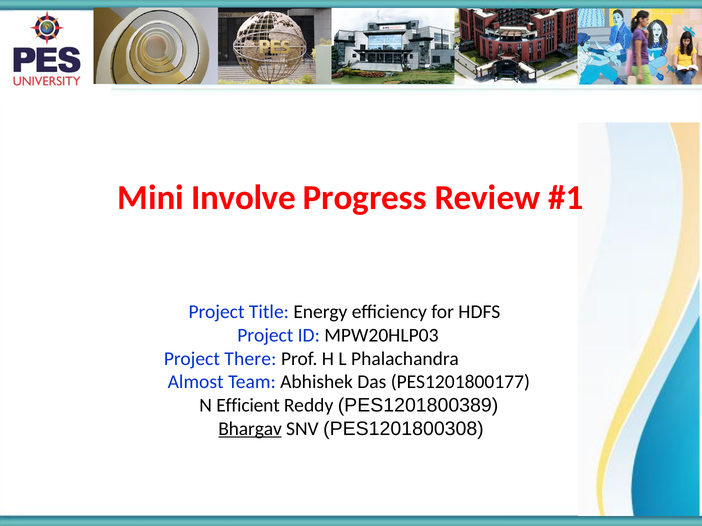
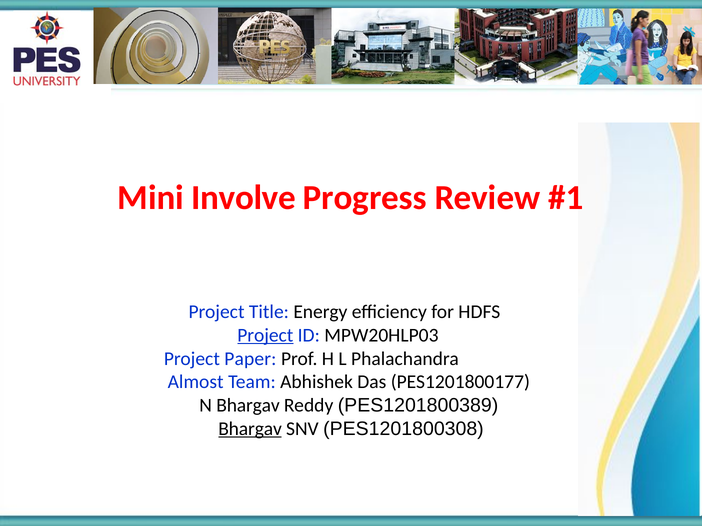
Project at (265, 336) underline: none -> present
There: There -> Paper
N Efficient: Efficient -> Bhargav
